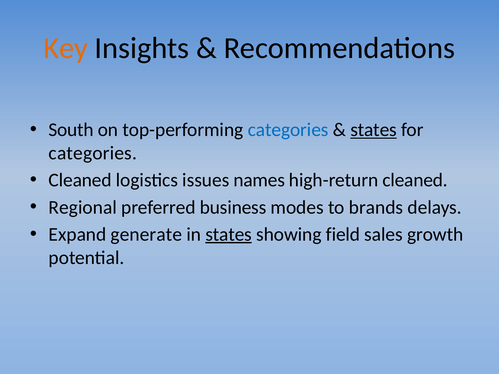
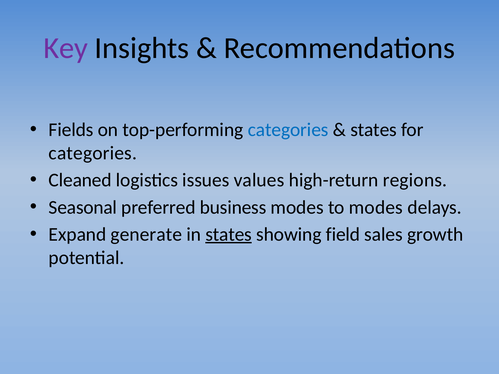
Key colour: orange -> purple
South: South -> Fields
states at (374, 130) underline: present -> none
names: names -> values
high-return cleaned: cleaned -> regions
Regional: Regional -> Seasonal
to brands: brands -> modes
